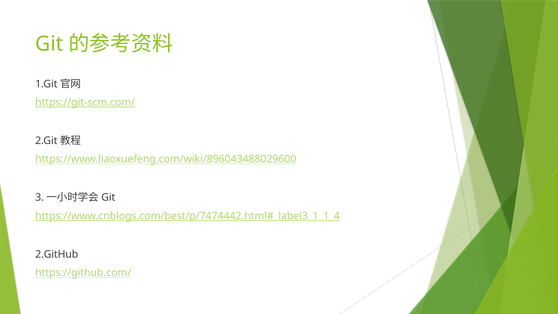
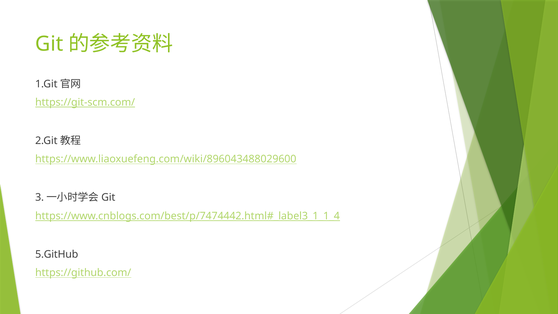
2.GitHub: 2.GitHub -> 5.GitHub
